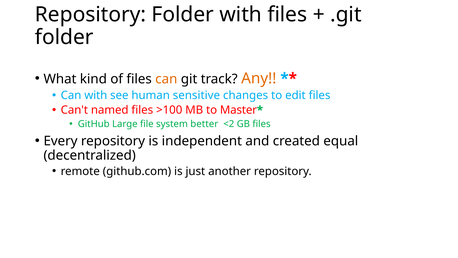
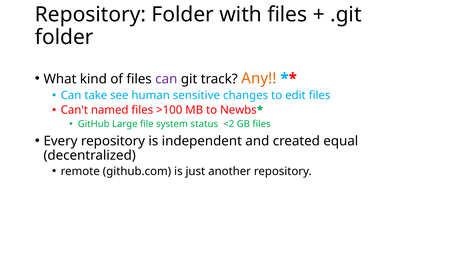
can at (166, 79) colour: orange -> purple
Can with: with -> take
Master: Master -> Newbs
better: better -> status
